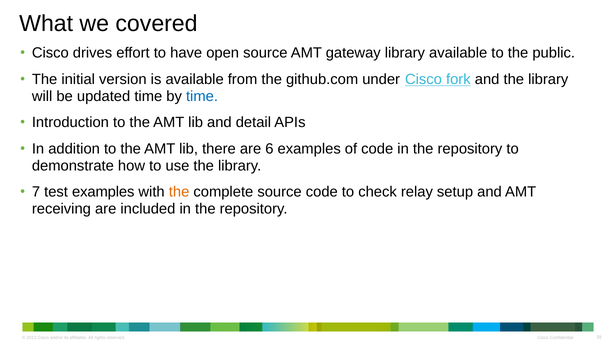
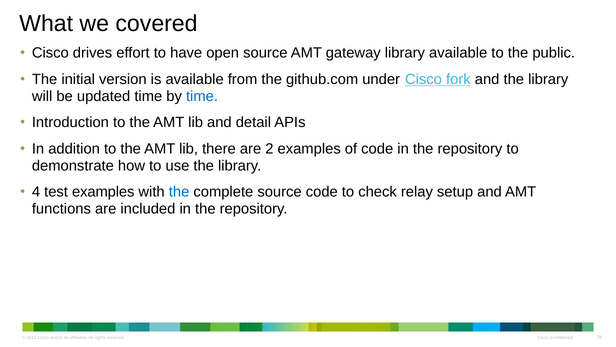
6: 6 -> 2
7: 7 -> 4
the at (179, 192) colour: orange -> blue
receiving: receiving -> functions
